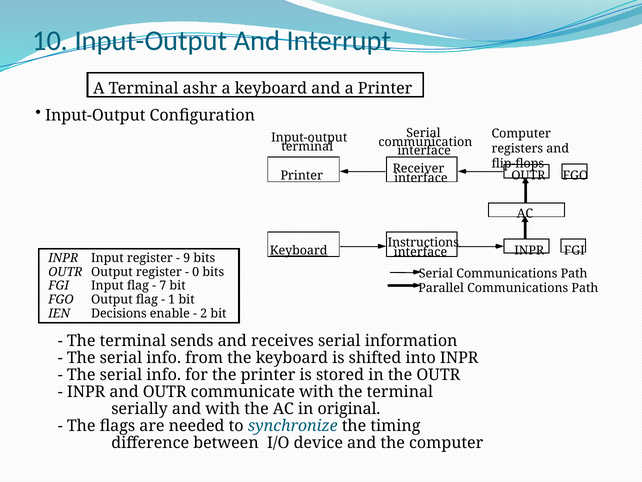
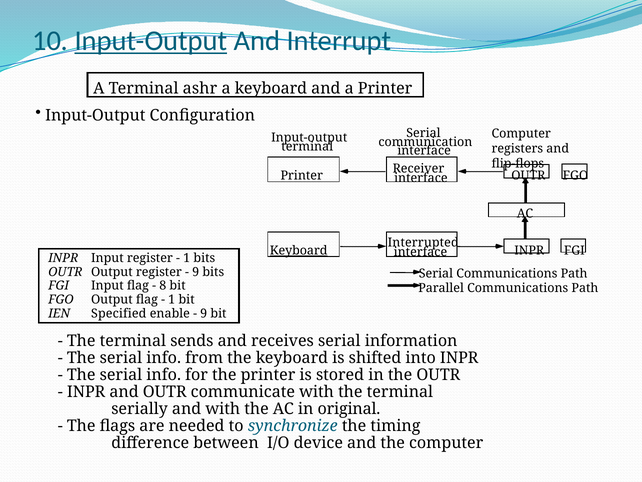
Input-Output at (151, 41) underline: none -> present
Instructions: Instructions -> Interrupted
9 at (187, 258): 9 -> 1
0 at (196, 272): 0 -> 9
7: 7 -> 8
Decisions: Decisions -> Specified
2 at (204, 313): 2 -> 9
